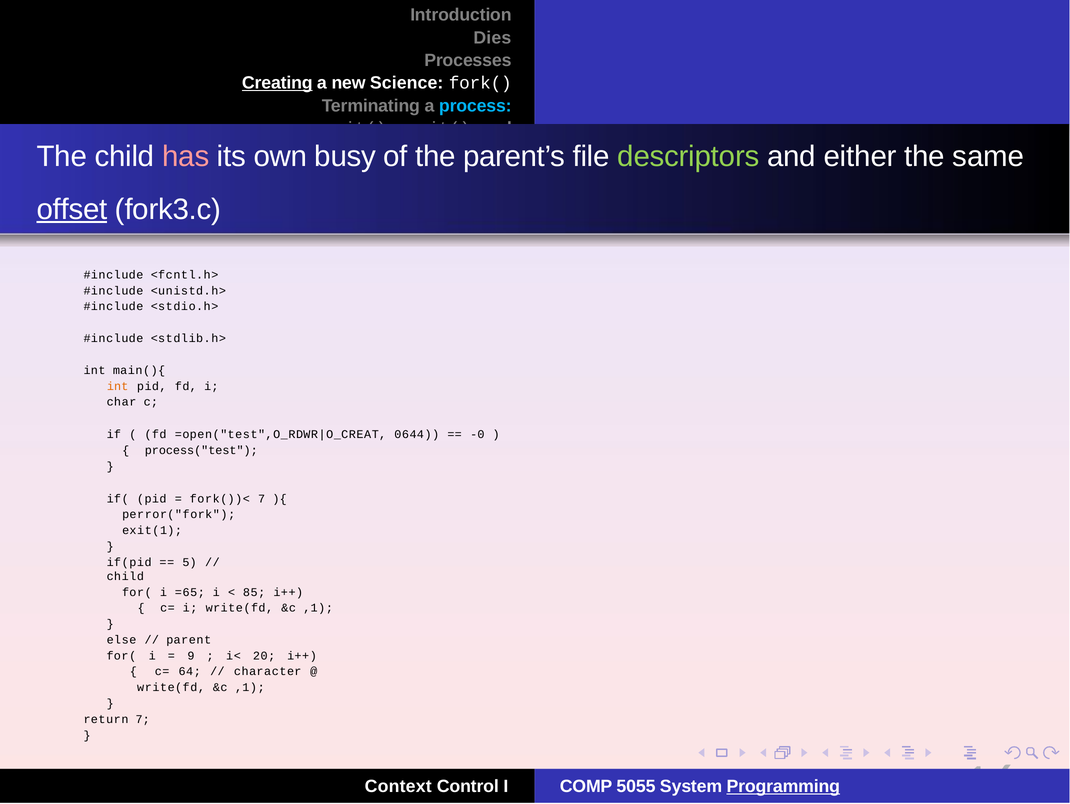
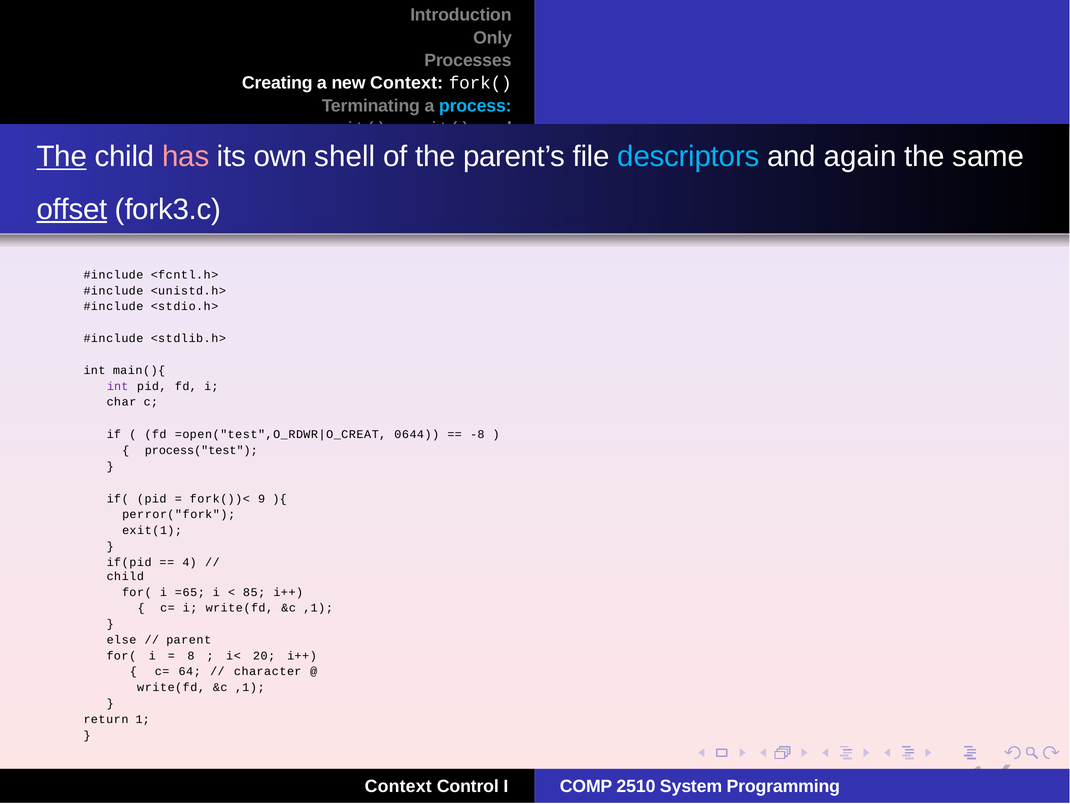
Dies: Dies -> Only
Creating underline: present -> none
new Science: Science -> Context
The at (62, 156) underline: none -> present
busy: busy -> shell
descriptors colour: light green -> light blue
either: either -> again
int at (118, 386) colour: orange -> purple
-0: -0 -> -8
fork())< 7: 7 -> 9
5: 5 -> 4
9: 9 -> 8
return 7: 7 -> 1
5055: 5055 -> 2510
Programming underline: present -> none
